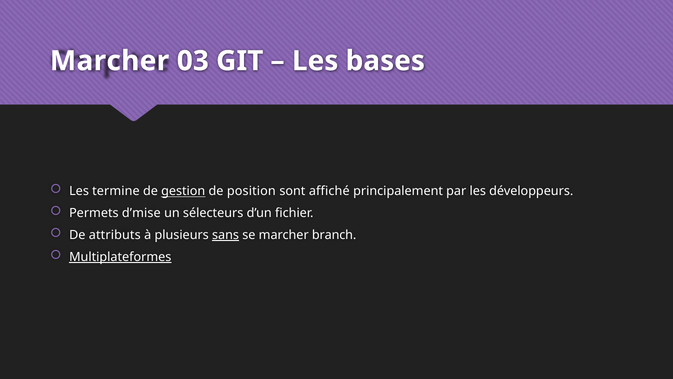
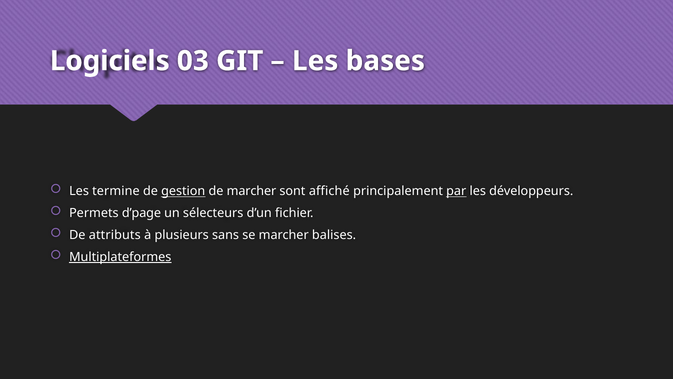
Marcher at (110, 61): Marcher -> Logiciels
de position: position -> marcher
par underline: none -> present
d’mise: d’mise -> d’page
sans underline: present -> none
branch: branch -> balises
